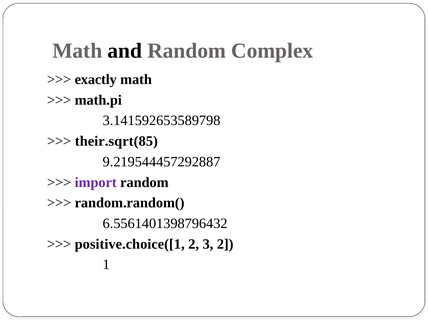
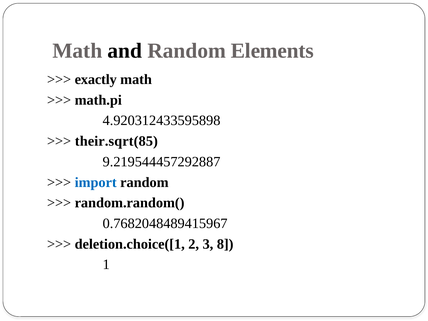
Complex: Complex -> Elements
3.141592653589798: 3.141592653589798 -> 4.920312433595898
import colour: purple -> blue
6.5561401398796432: 6.5561401398796432 -> 0.7682048489415967
positive.choice([1: positive.choice([1 -> deletion.choice([1
3 2: 2 -> 8
